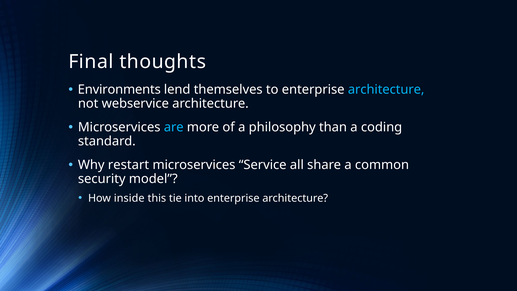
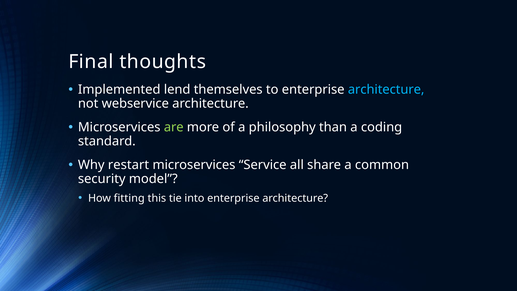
Environments: Environments -> Implemented
are colour: light blue -> light green
inside: inside -> fitting
